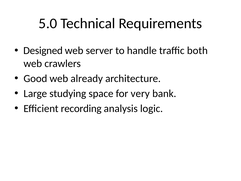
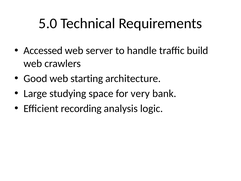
Designed: Designed -> Accessed
both: both -> build
already: already -> starting
